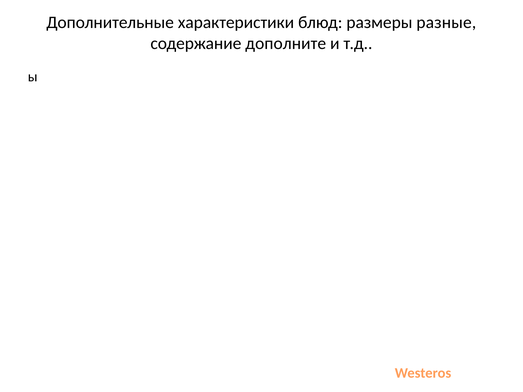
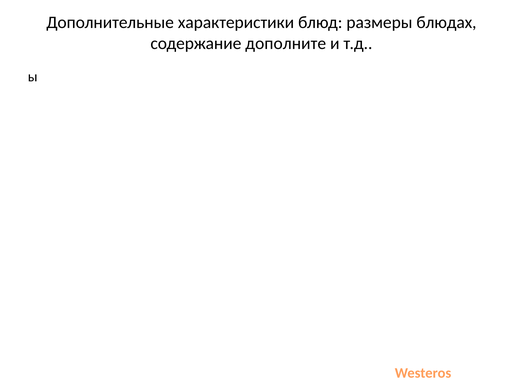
разные: разные -> блюдах
